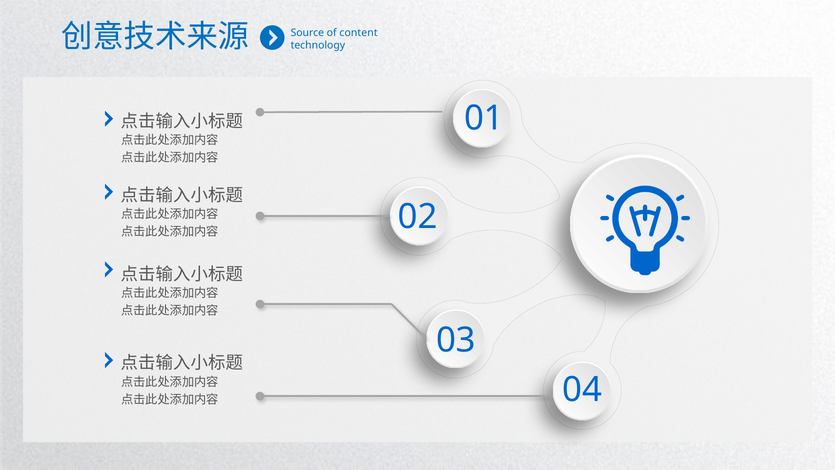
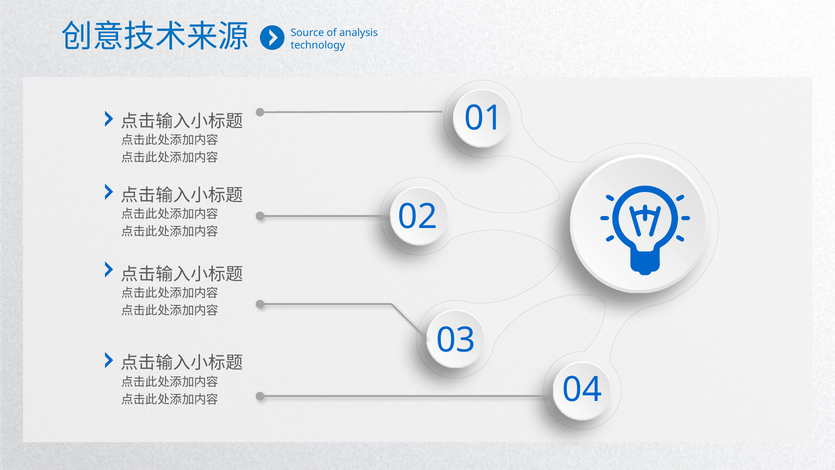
content: content -> analysis
